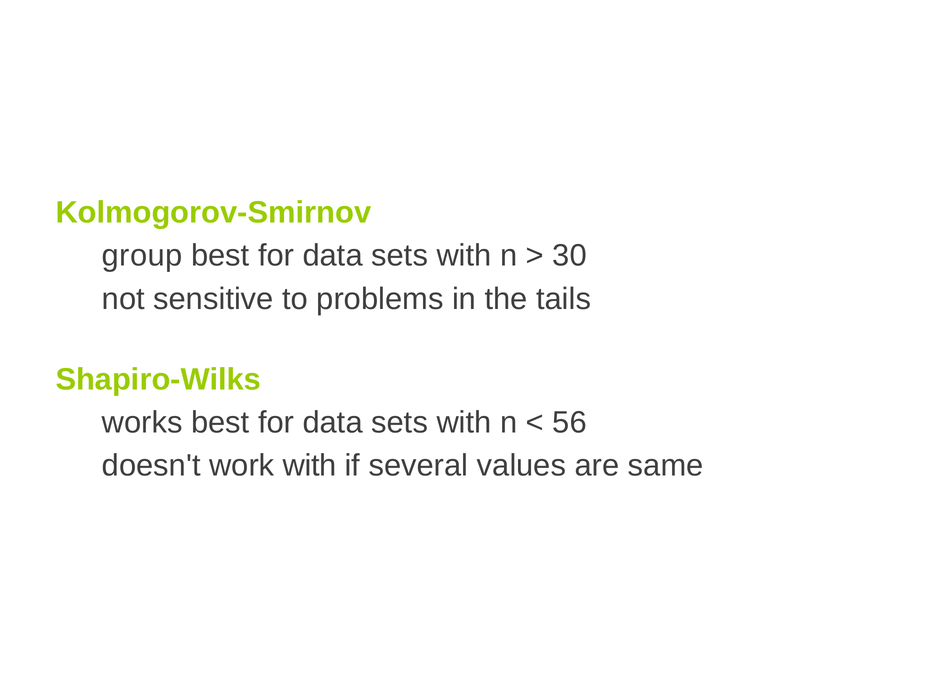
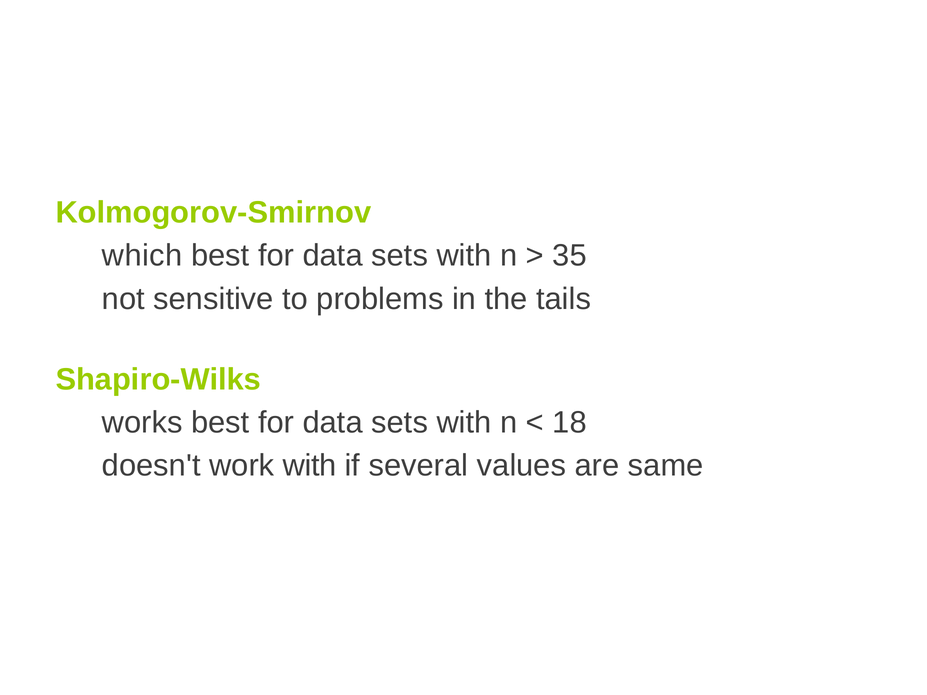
group: group -> which
30: 30 -> 35
56: 56 -> 18
